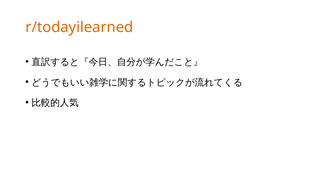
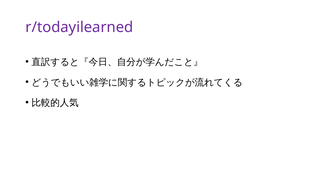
r/todayilearned colour: orange -> purple
